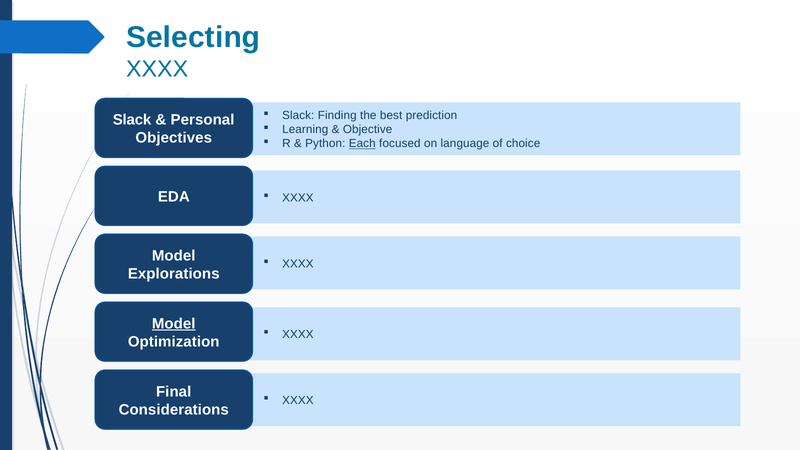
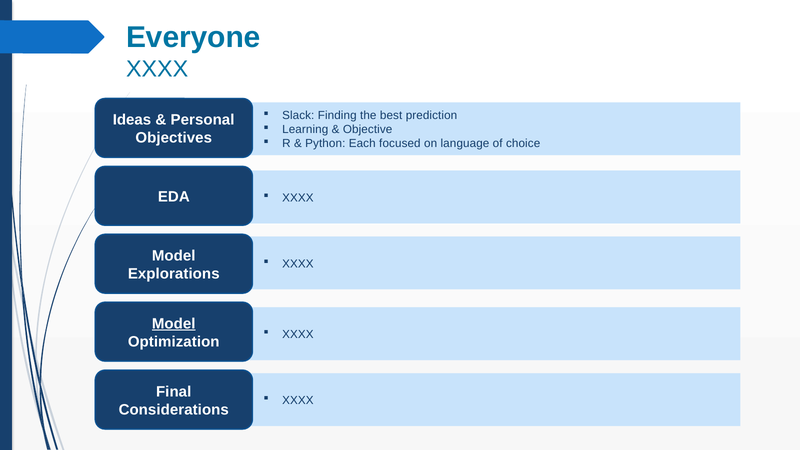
Selecting: Selecting -> Everyone
Slack at (132, 120): Slack -> Ideas
Each underline: present -> none
